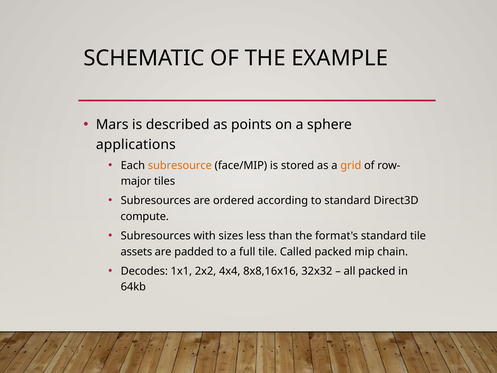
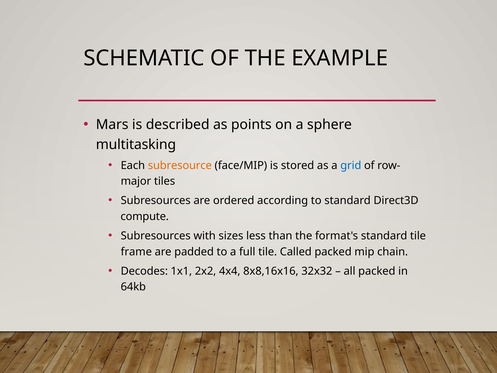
applications: applications -> multitasking
grid colour: orange -> blue
assets: assets -> frame
